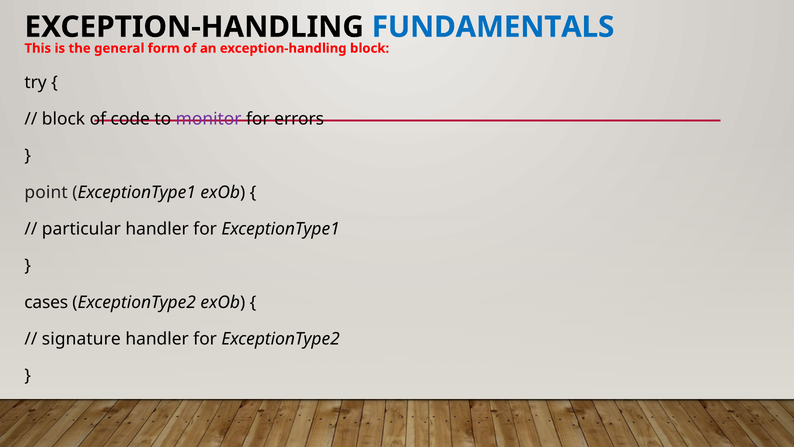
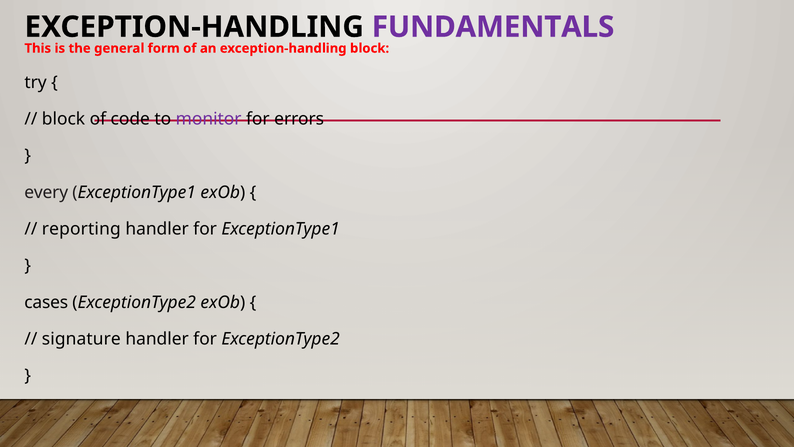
FUNDAMENTALS colour: blue -> purple
point: point -> every
particular: particular -> reporting
